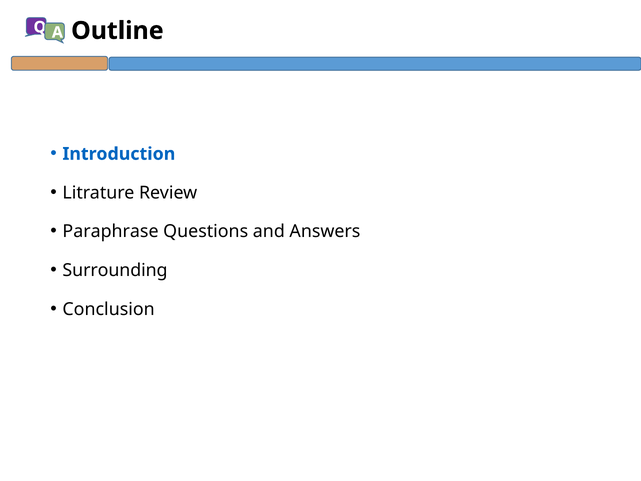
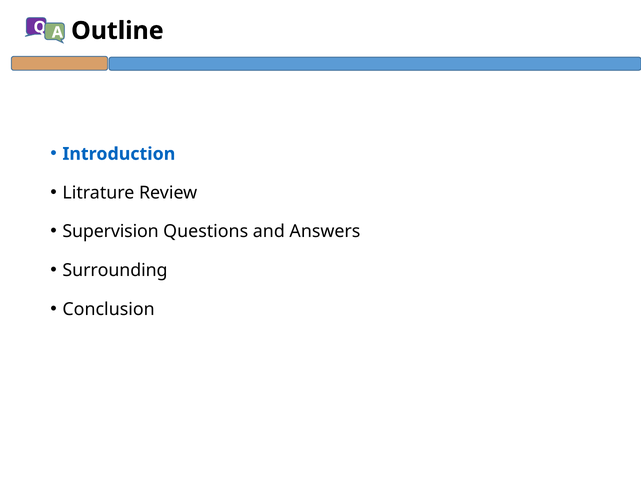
Paraphrase: Paraphrase -> Supervision
